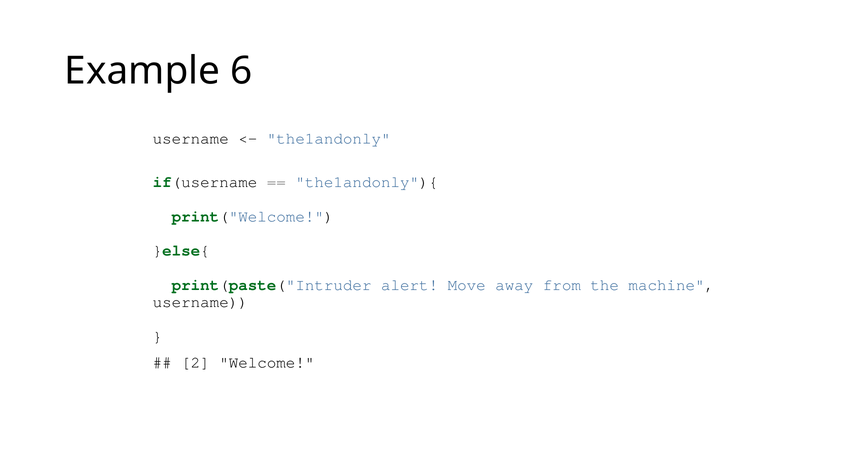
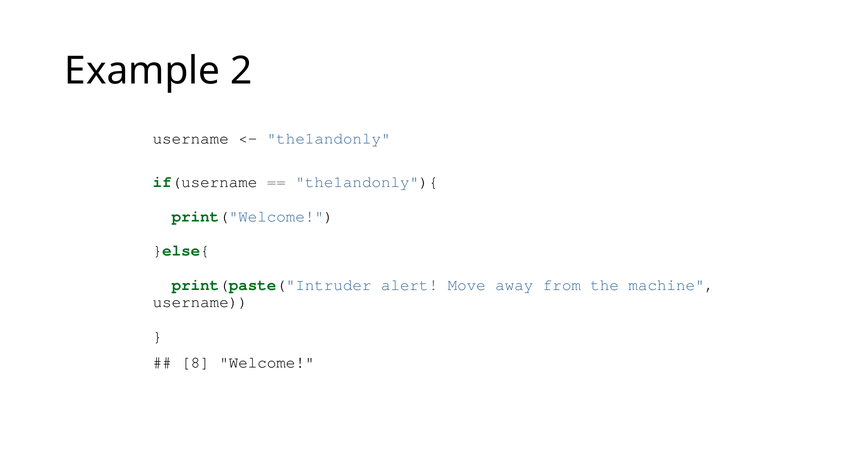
6: 6 -> 2
2: 2 -> 8
